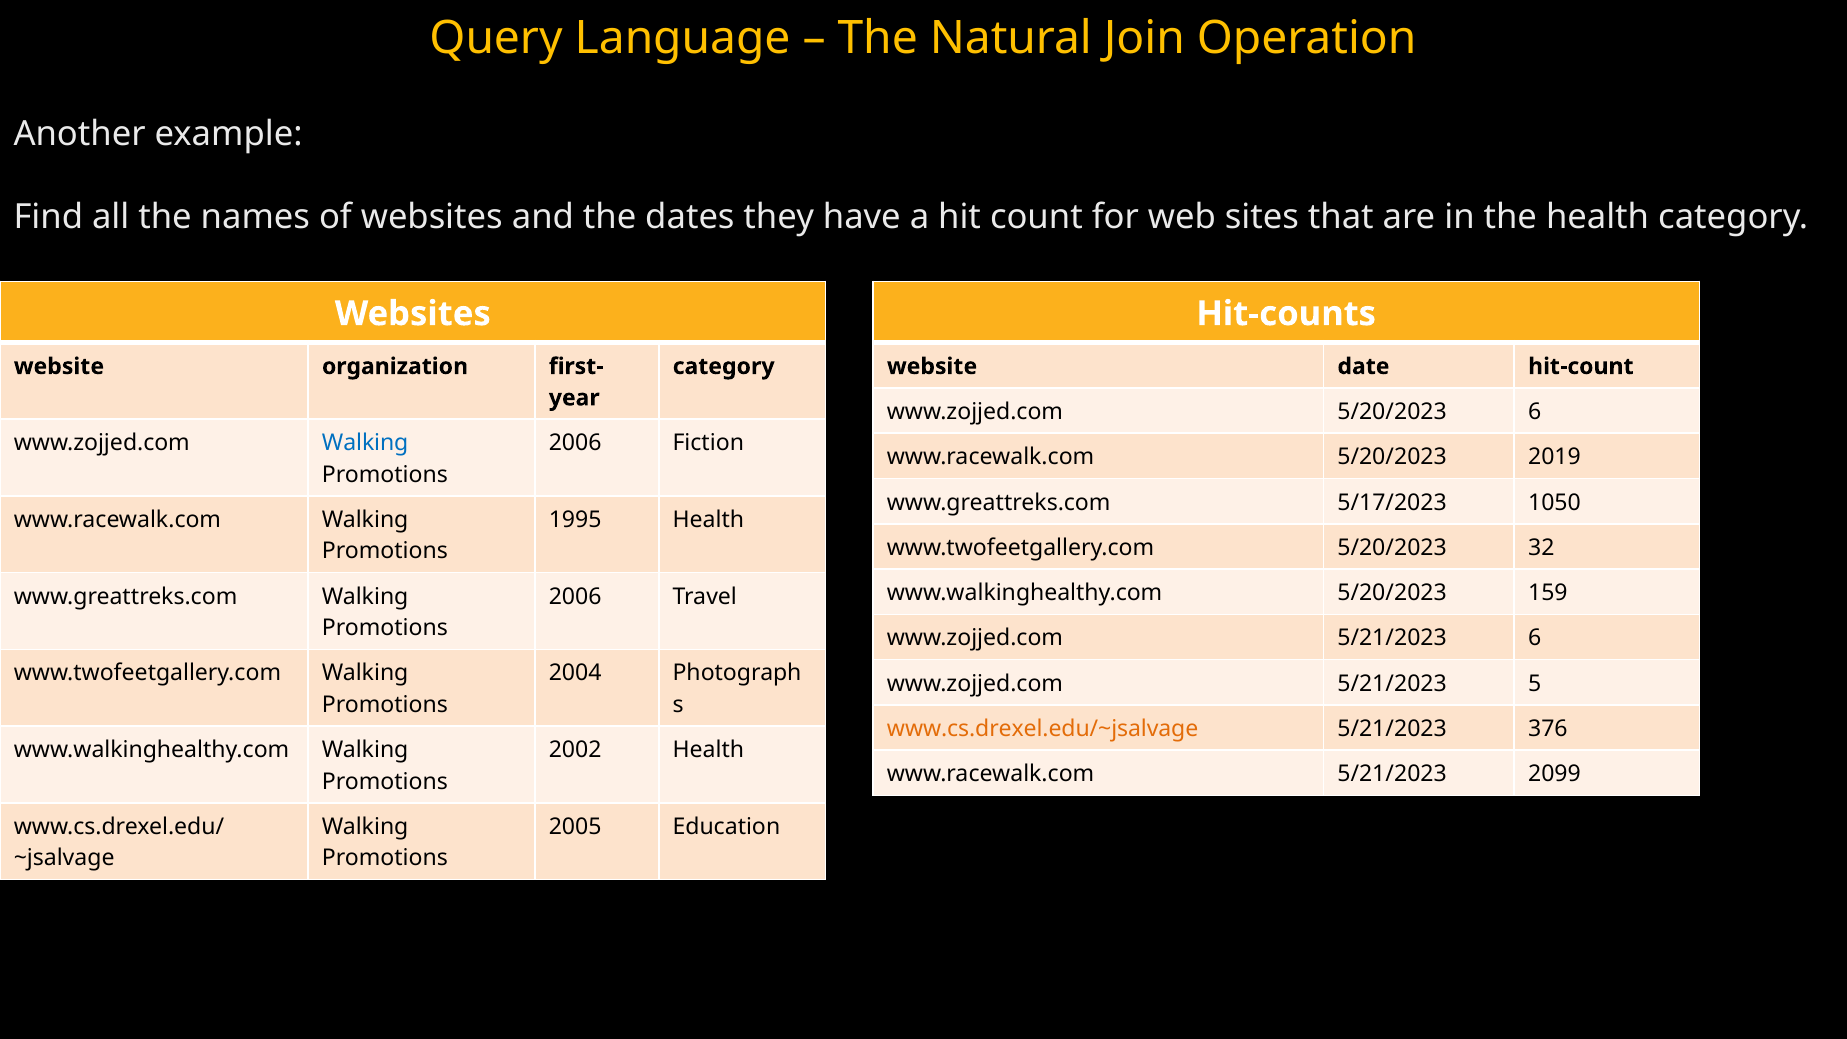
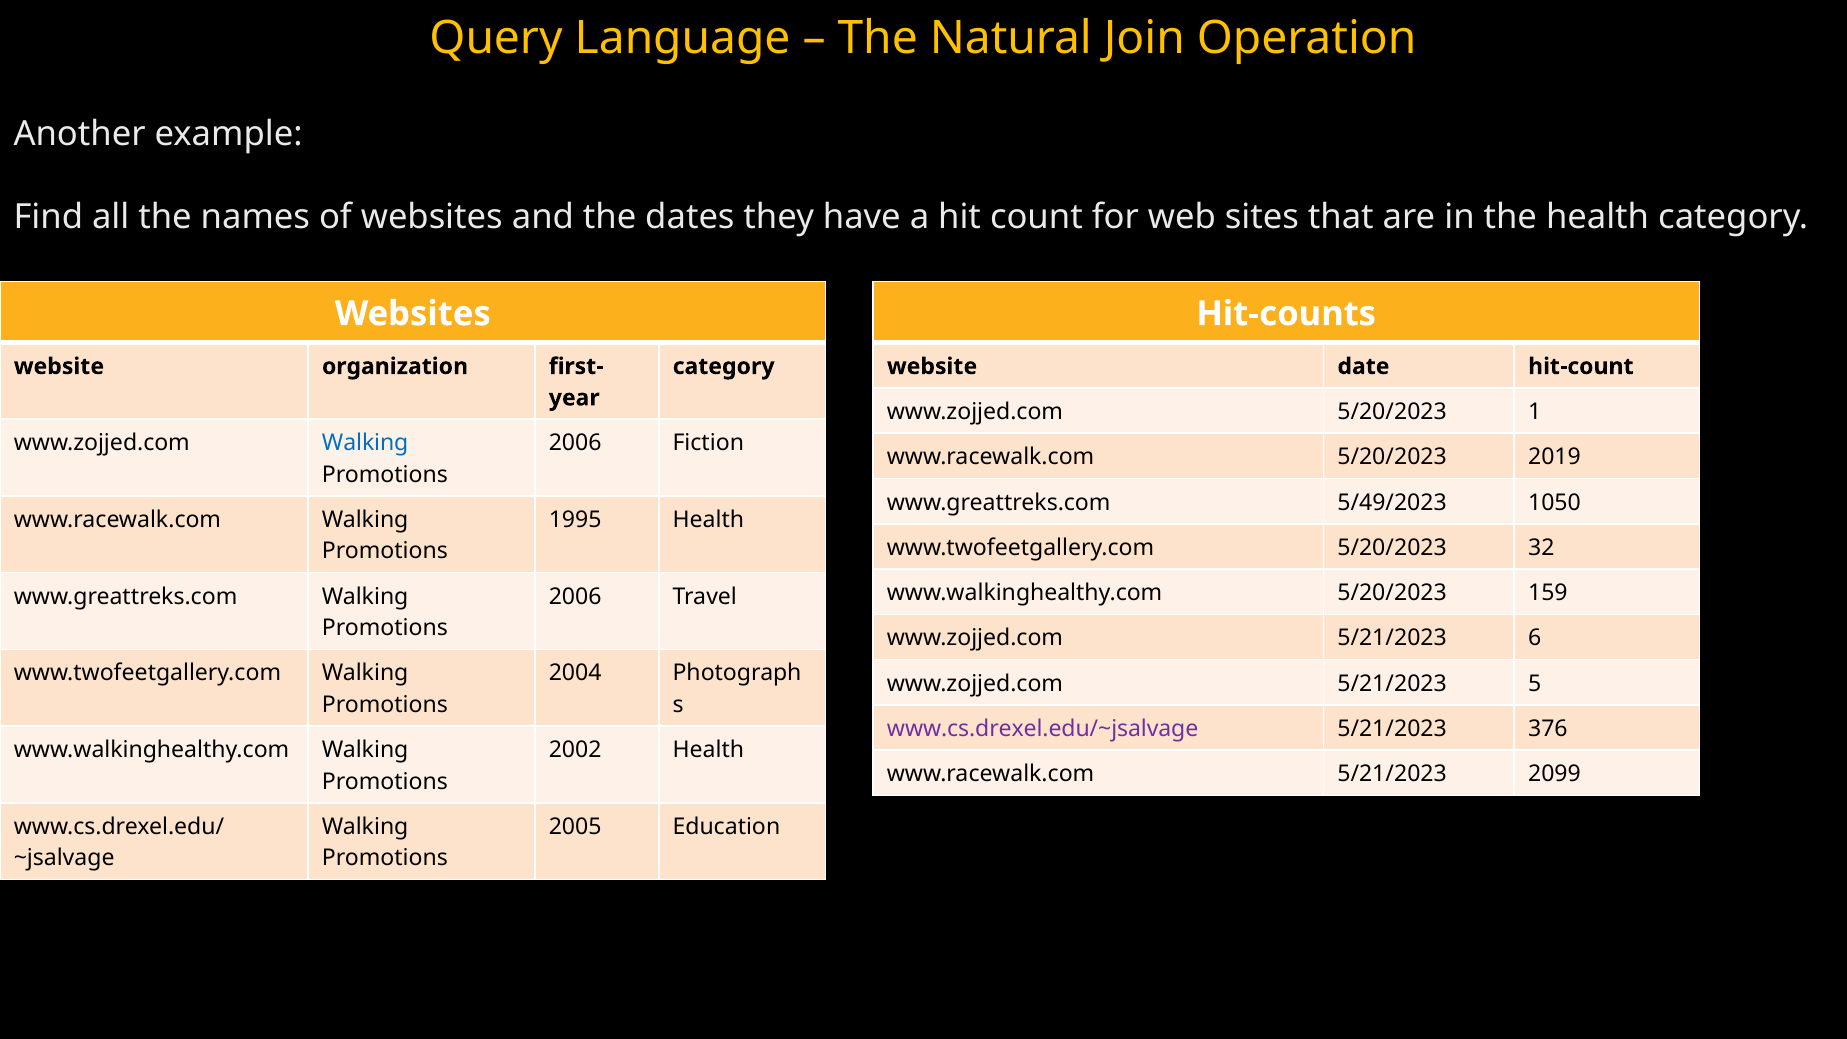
5/20/2023 6: 6 -> 1
5/17/2023: 5/17/2023 -> 5/49/2023
www.cs.drexel.edu/~jsalvage colour: orange -> purple
